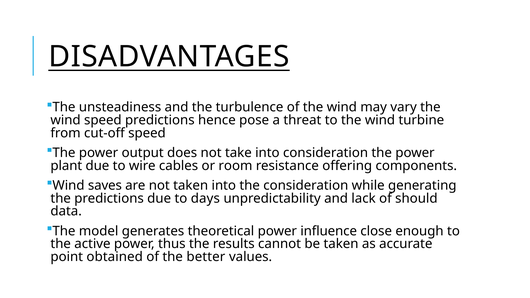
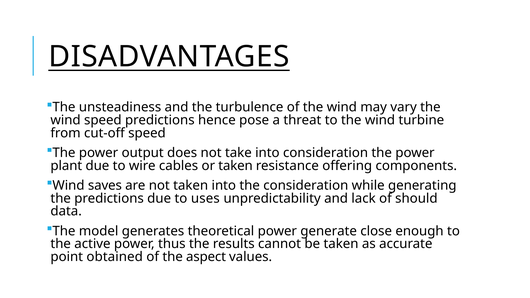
or room: room -> taken
days: days -> uses
influence: influence -> generate
better: better -> aspect
